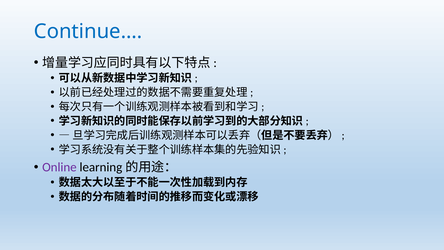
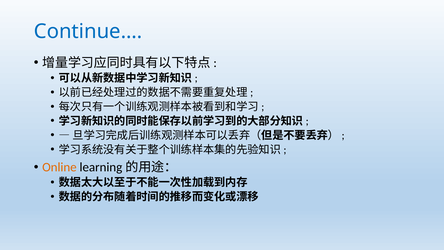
Online colour: purple -> orange
